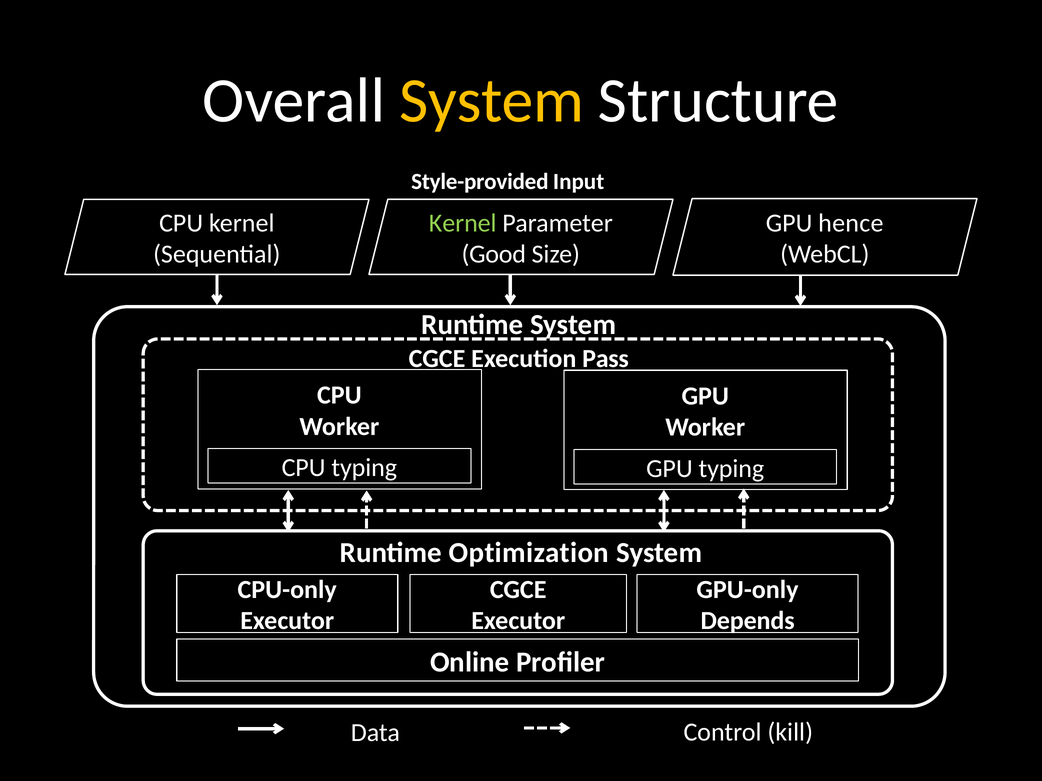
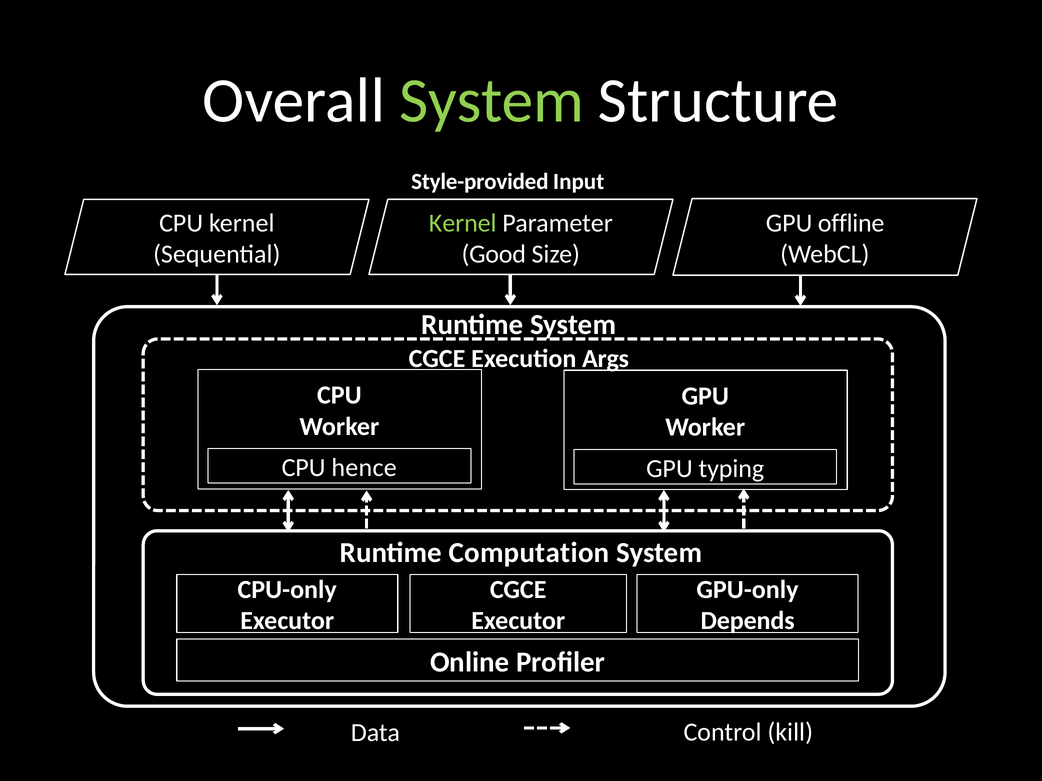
System at (492, 101) colour: yellow -> light green
hence: hence -> offline
Pass: Pass -> Args
CPU typing: typing -> hence
Optimization: Optimization -> Computation
